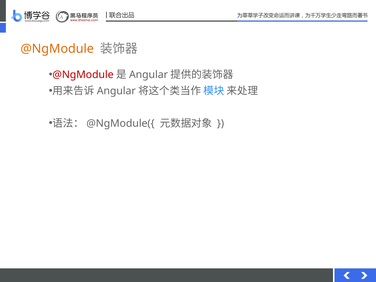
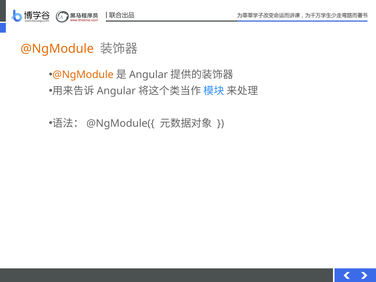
@NgModule at (83, 75) colour: red -> orange
